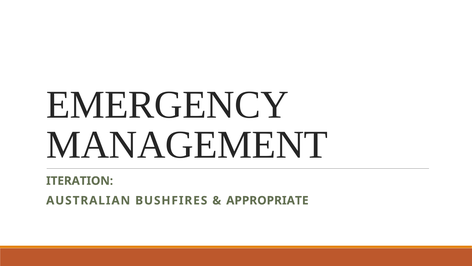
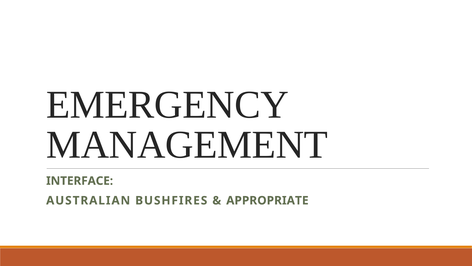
ITERATION: ITERATION -> INTERFACE
